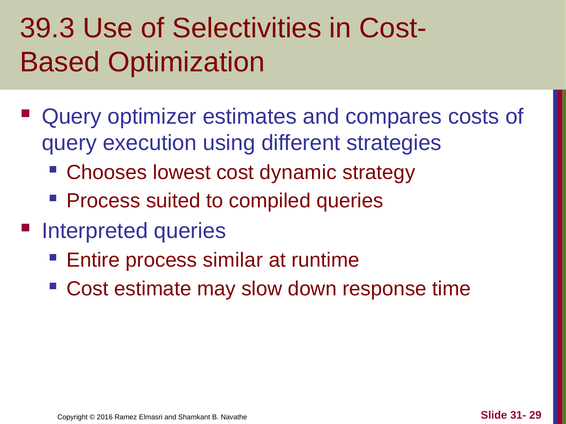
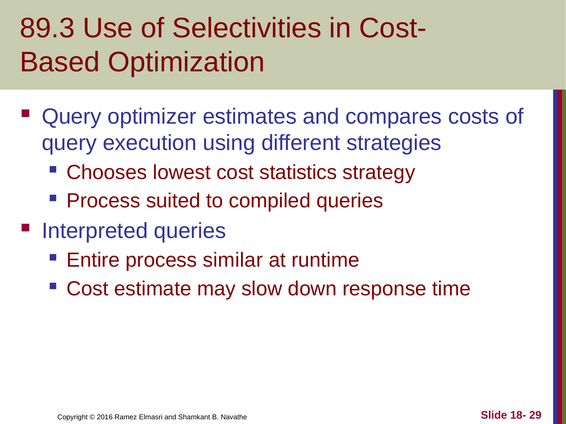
39.3: 39.3 -> 89.3
dynamic: dynamic -> statistics
31-: 31- -> 18-
